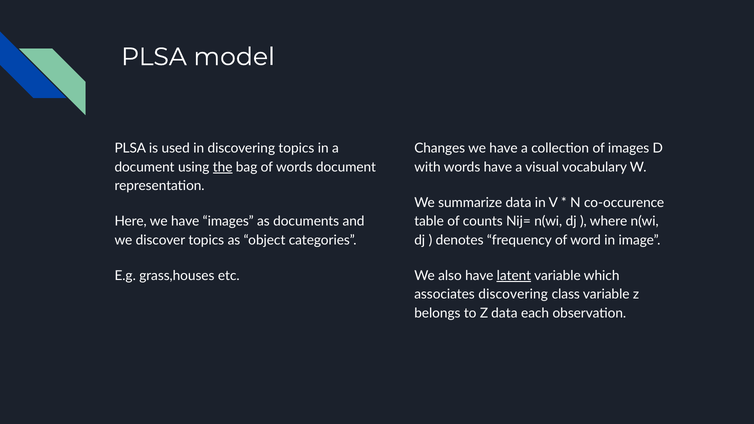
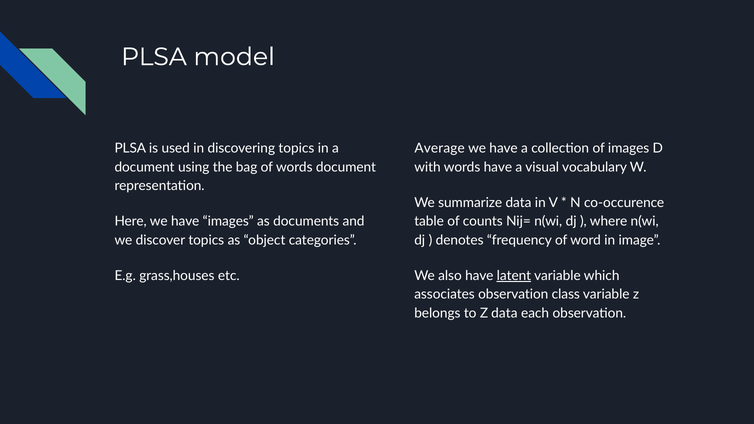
Changes: Changes -> Average
the underline: present -> none
associates discovering: discovering -> observation
